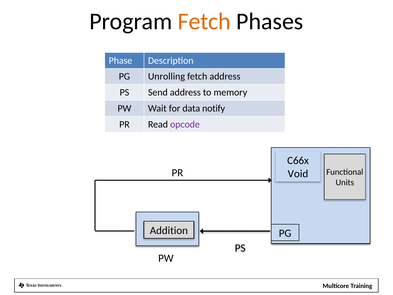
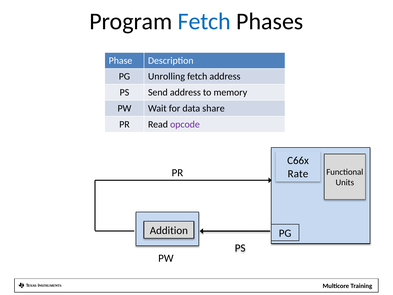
Fetch at (204, 21) colour: orange -> blue
notify: notify -> share
Void: Void -> Rate
